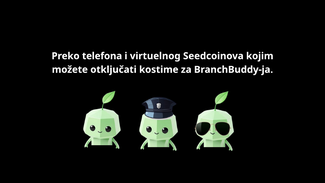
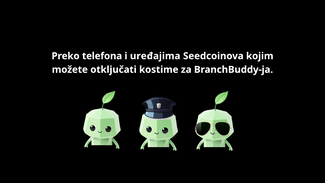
virtuelnog: virtuelnog -> uređajima
